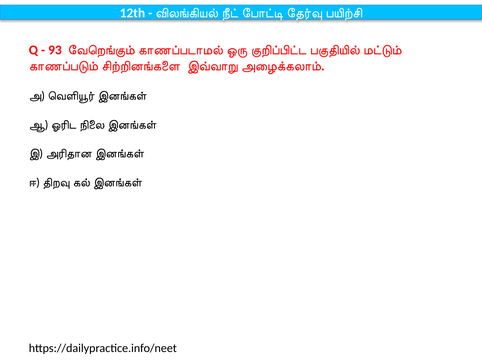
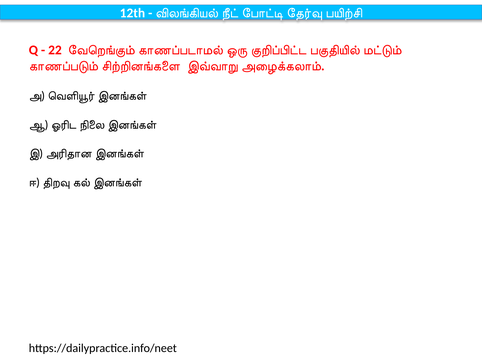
93: 93 -> 22
